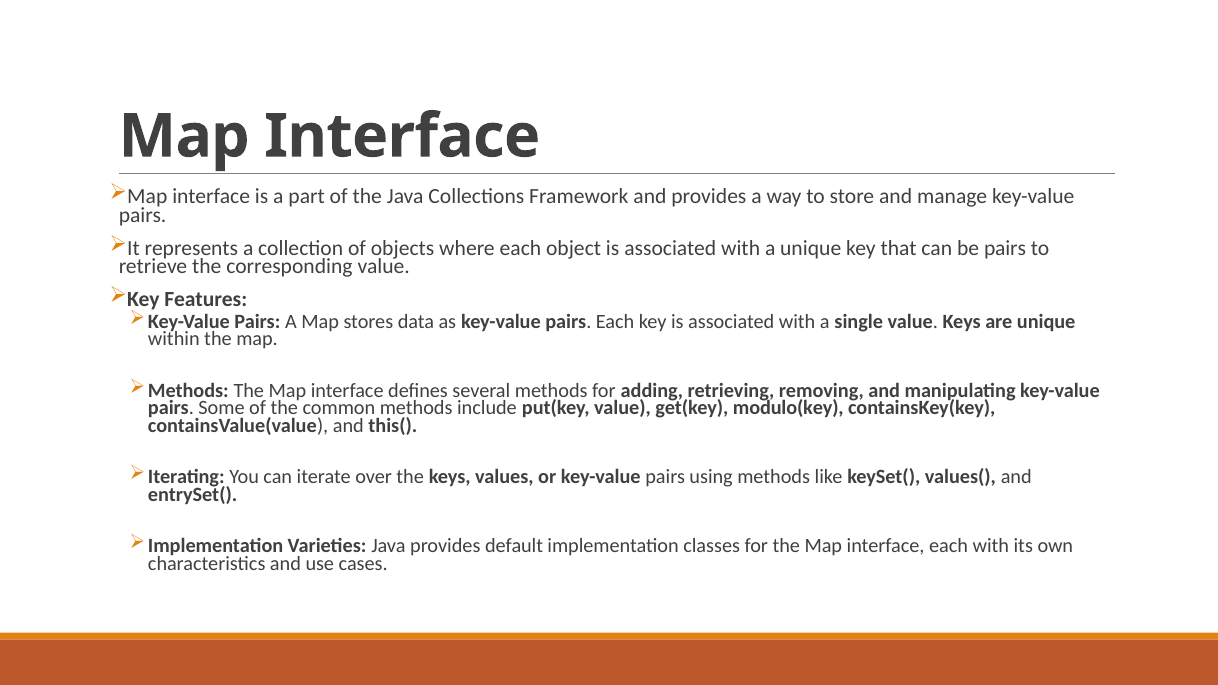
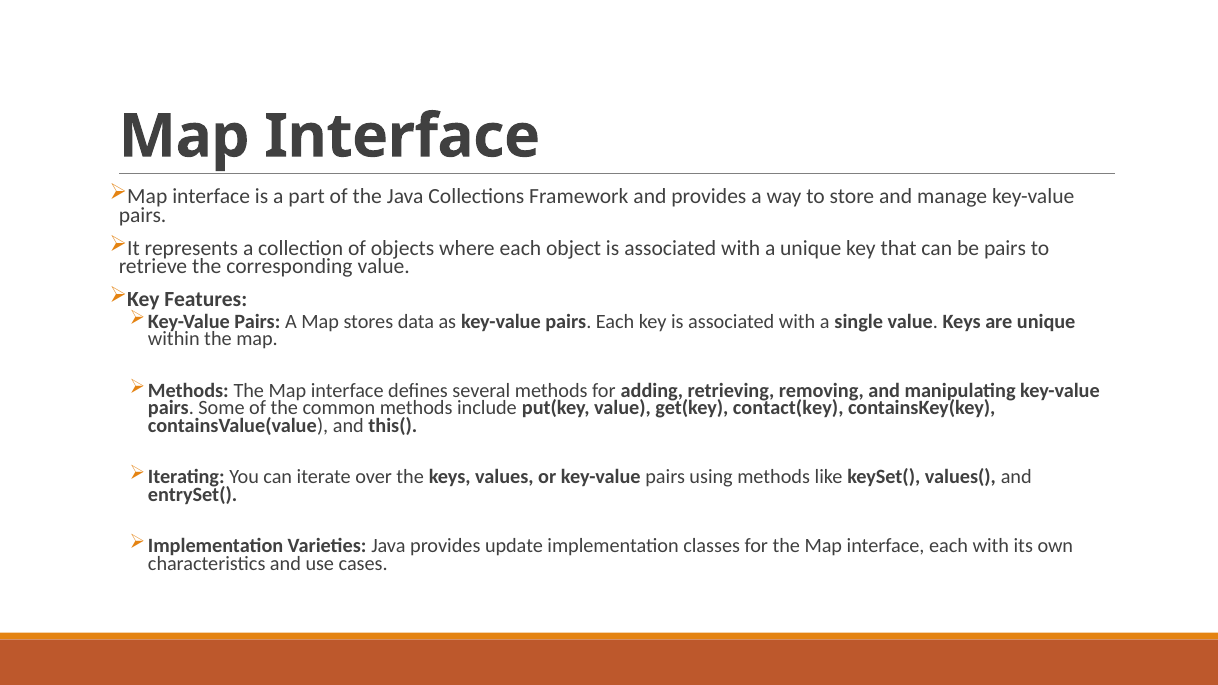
modulo(key: modulo(key -> contact(key
default: default -> update
